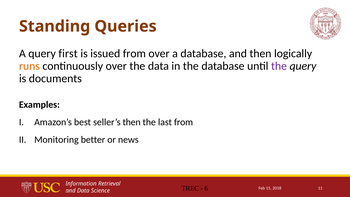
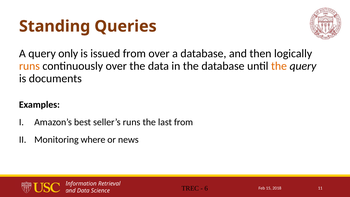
first: first -> only
the at (279, 66) colour: purple -> orange
seller’s then: then -> runs
better: better -> where
